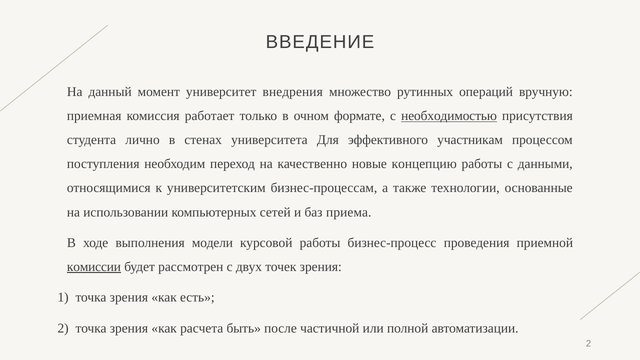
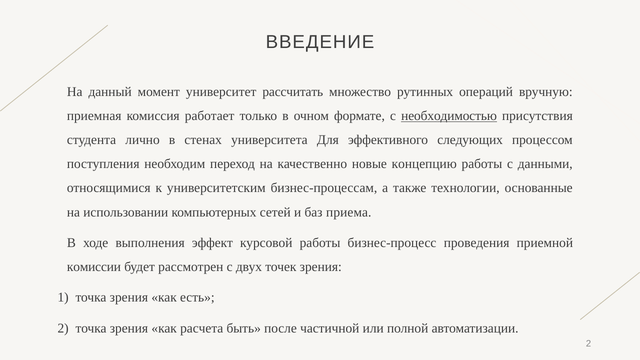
внедрения: внедрения -> рассчитать
участникам: участникам -> следующих
модели: модели -> эффект
комиссии underline: present -> none
